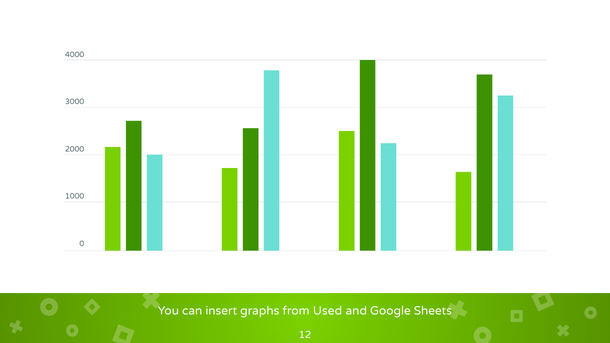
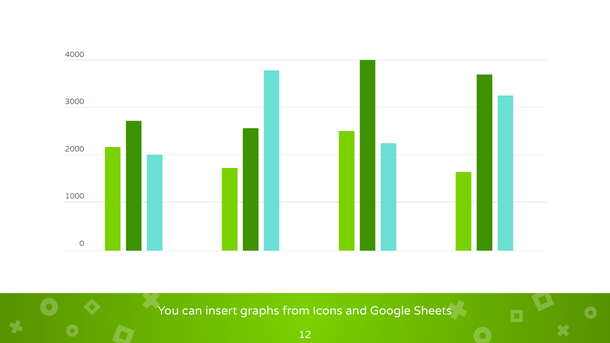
Used: Used -> Icons
